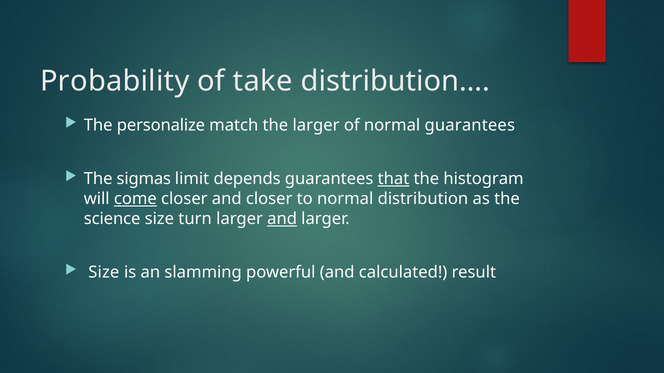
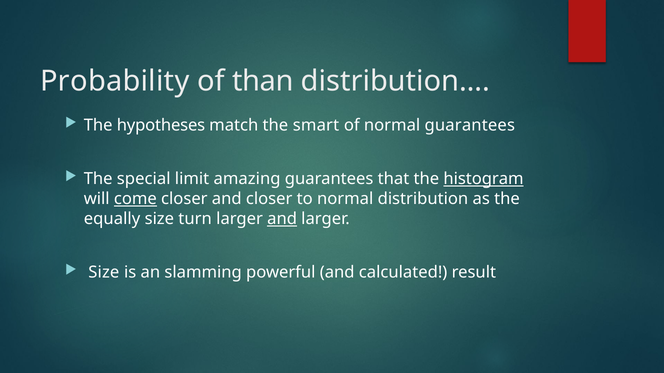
take: take -> than
personalize: personalize -> hypotheses
the larger: larger -> smart
sigmas: sigmas -> special
depends: depends -> amazing
that underline: present -> none
histogram underline: none -> present
science: science -> equally
